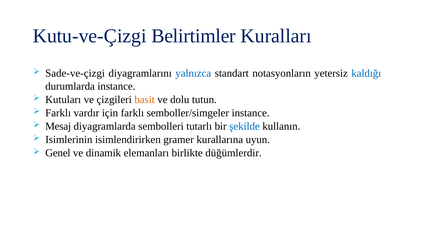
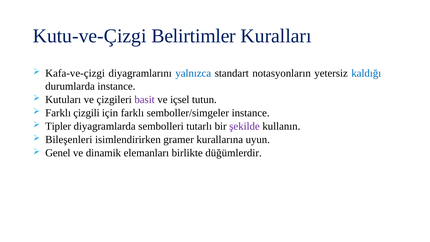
Sade-ve-çizgi: Sade-ve-çizgi -> Kafa-ve-çizgi
basit colour: orange -> purple
dolu: dolu -> içsel
vardır: vardır -> çizgili
Mesaj: Mesaj -> Tipler
şekilde colour: blue -> purple
Isimlerinin: Isimlerinin -> Bileşenleri
